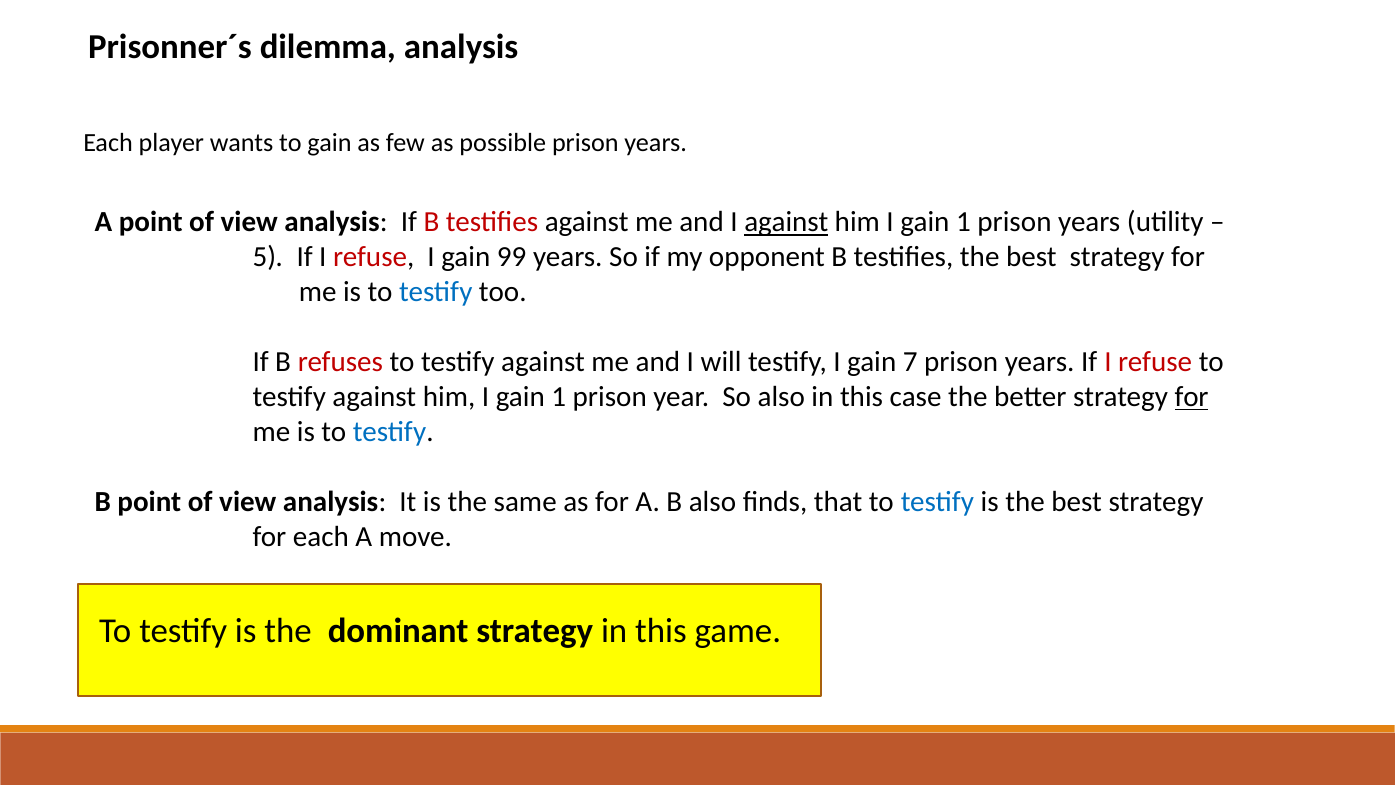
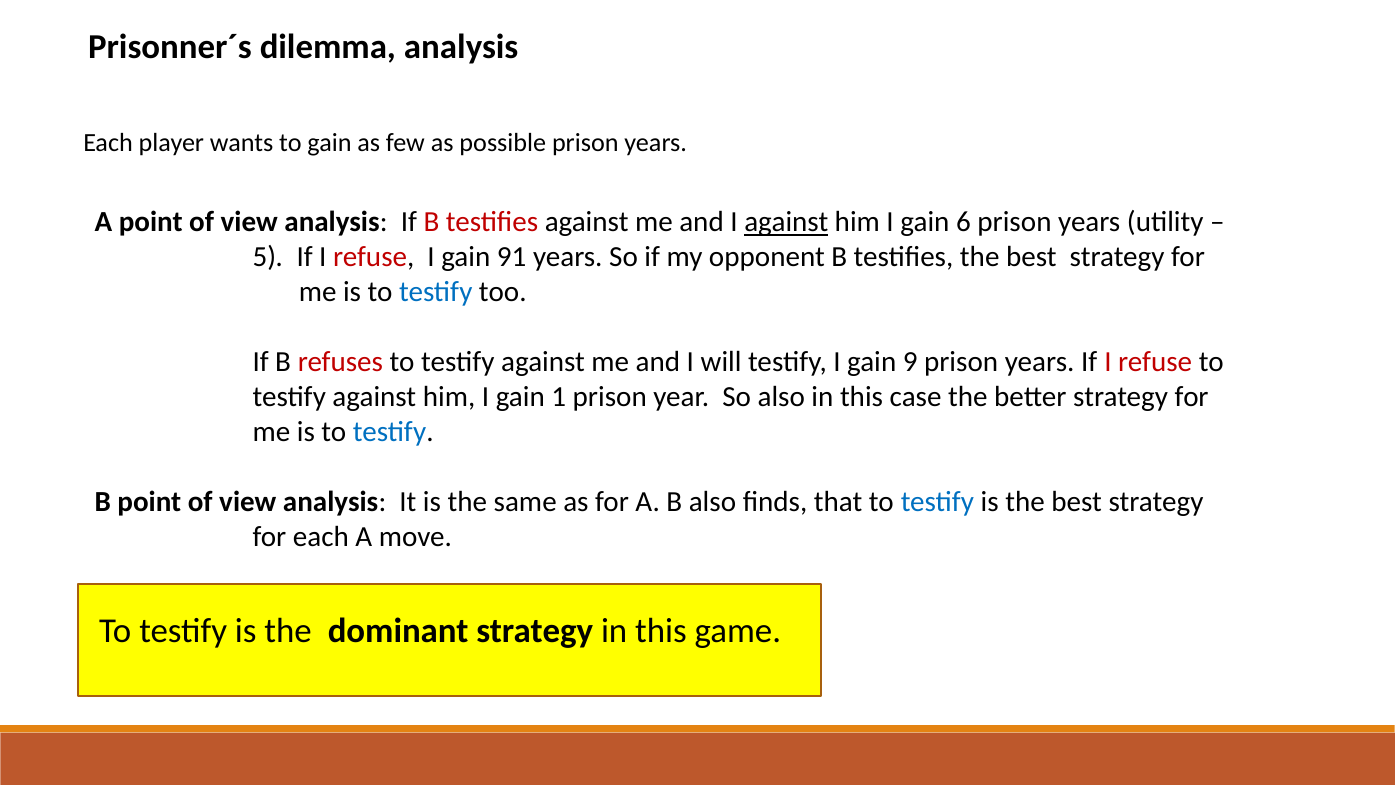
1 at (963, 222): 1 -> 6
99: 99 -> 91
7: 7 -> 9
for at (1192, 397) underline: present -> none
